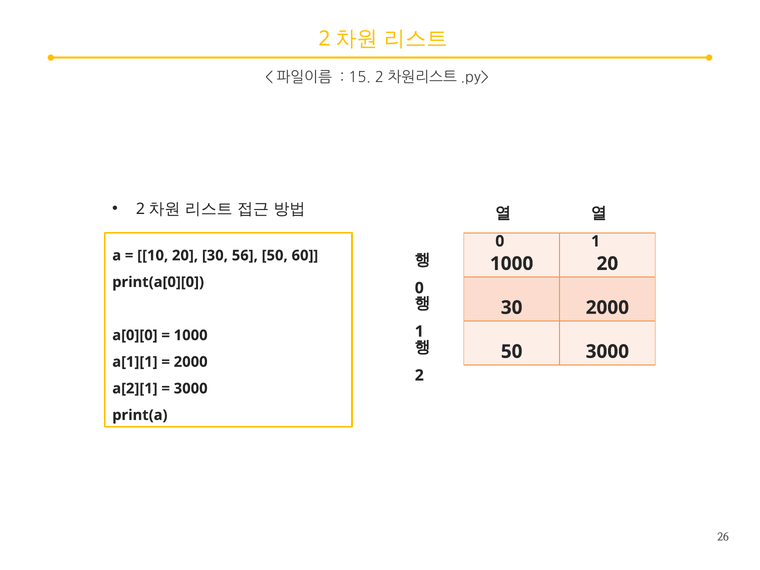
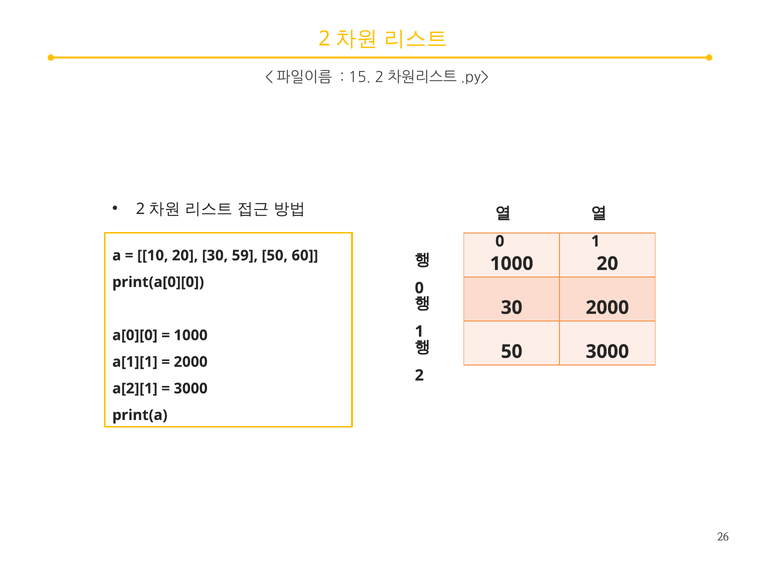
56: 56 -> 59
